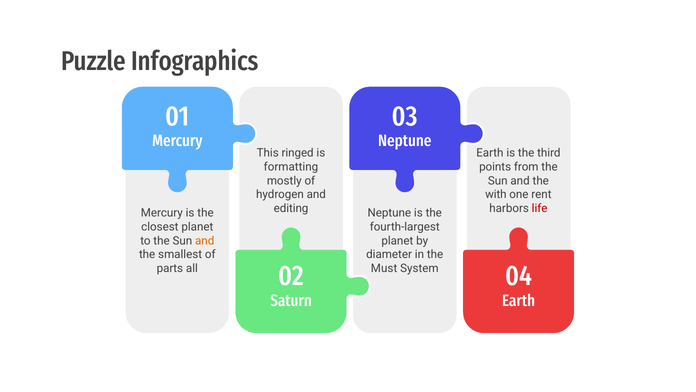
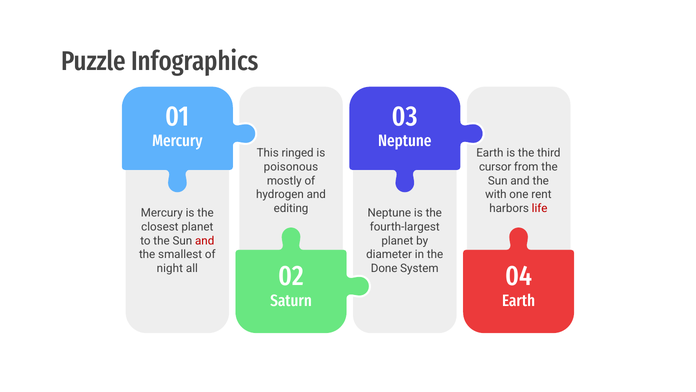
formatting: formatting -> poisonous
points: points -> cursor
and at (205, 240) colour: orange -> red
parts: parts -> night
Must: Must -> Done
